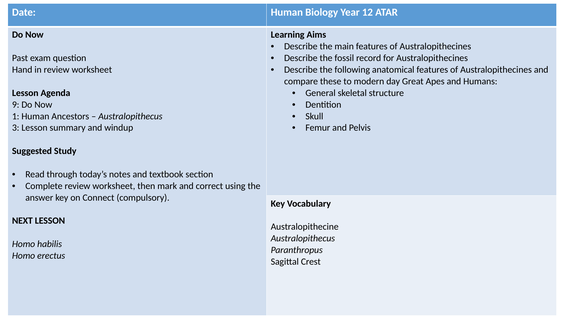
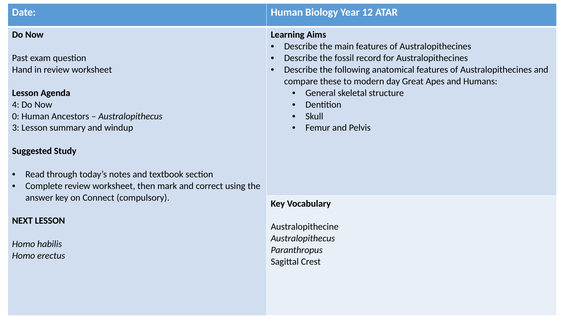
9: 9 -> 4
1: 1 -> 0
